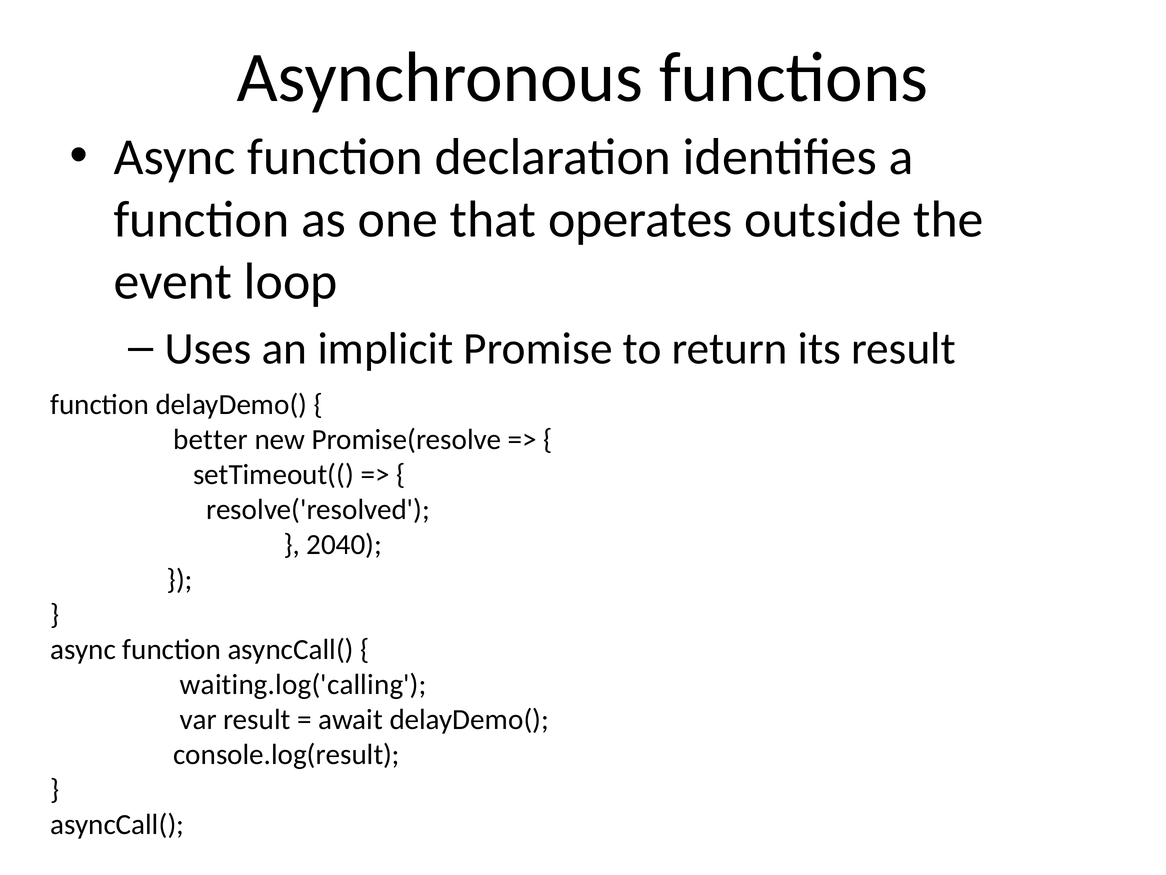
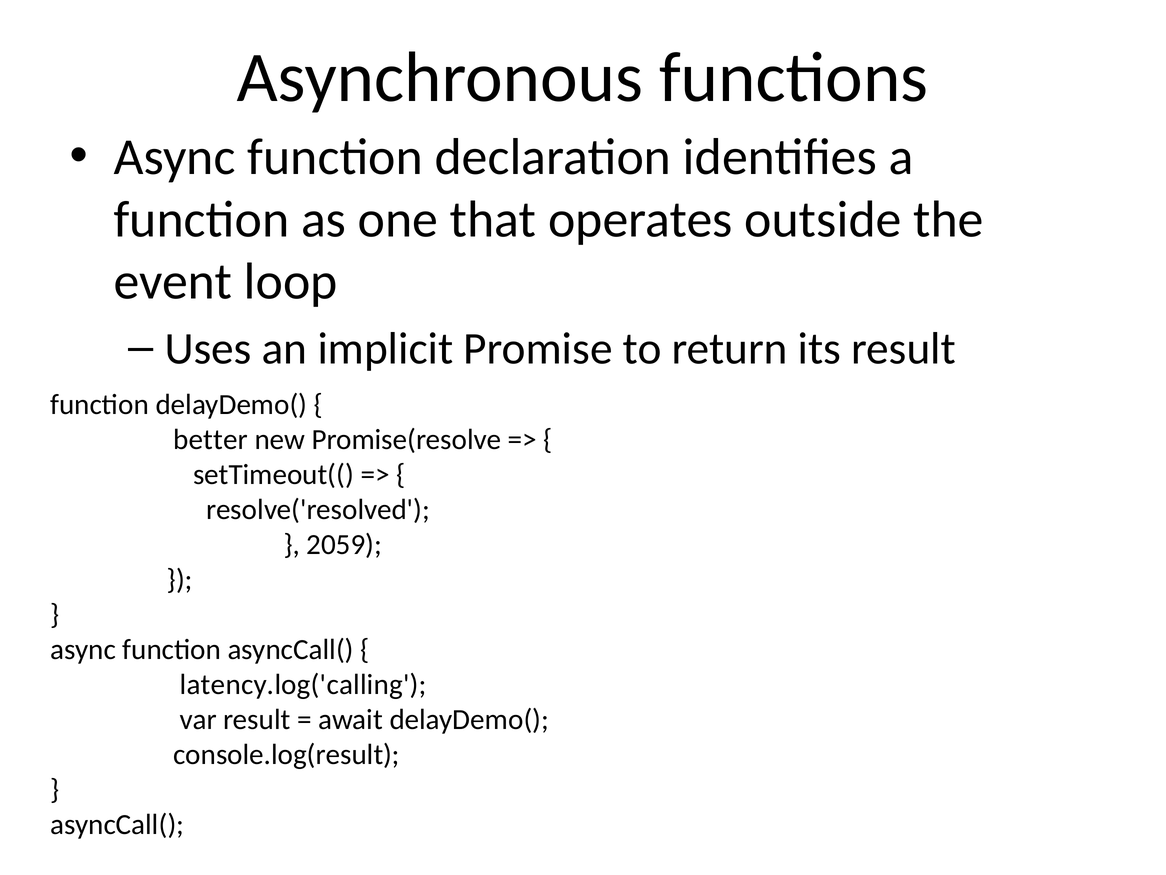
2040: 2040 -> 2059
waiting.log('calling: waiting.log('calling -> latency.log('calling
